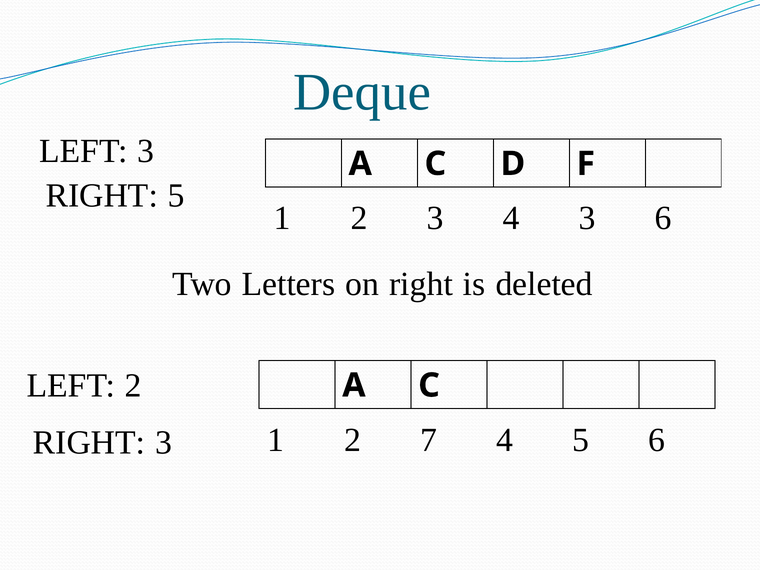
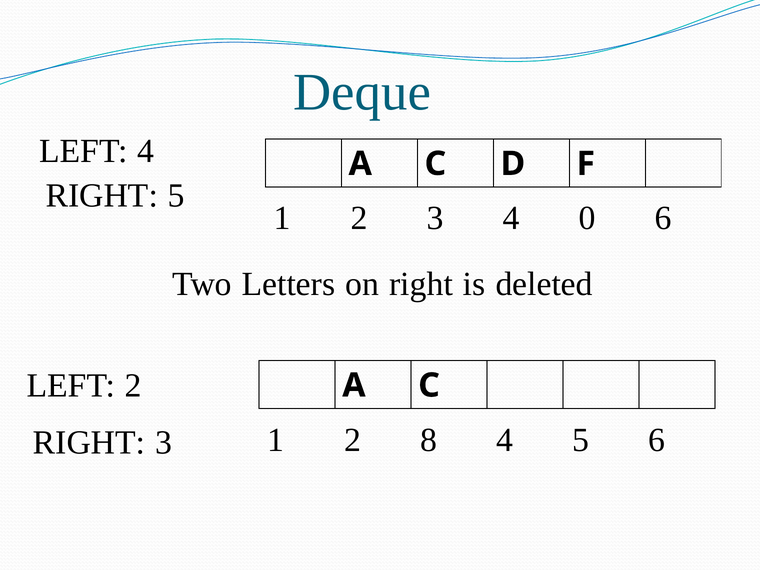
LEFT 3: 3 -> 4
4 3: 3 -> 0
7: 7 -> 8
